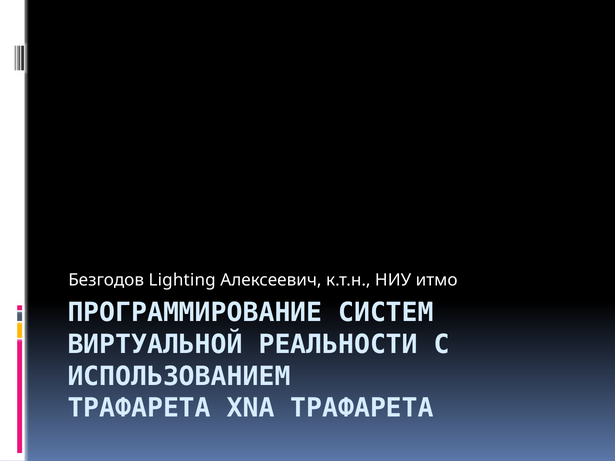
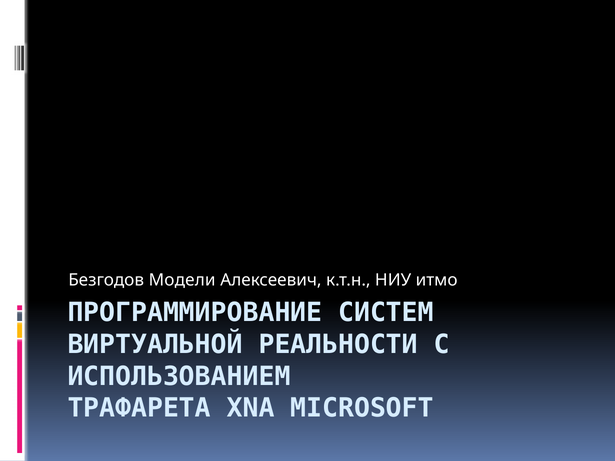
Lighting: Lighting -> Модели
XNA ТРАФАРЕТА: ТРАФАРЕТА -> MICROSOFT
